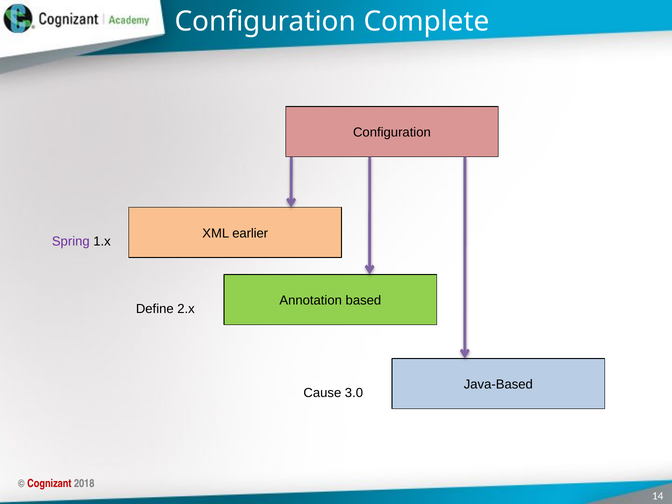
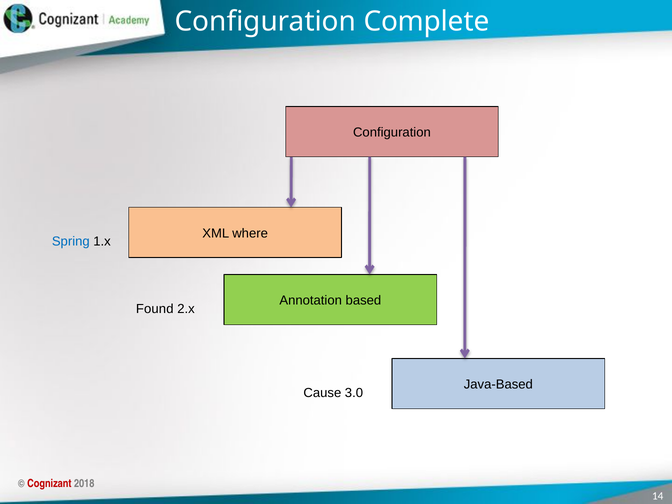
earlier: earlier -> where
Spring colour: purple -> blue
Define: Define -> Found
